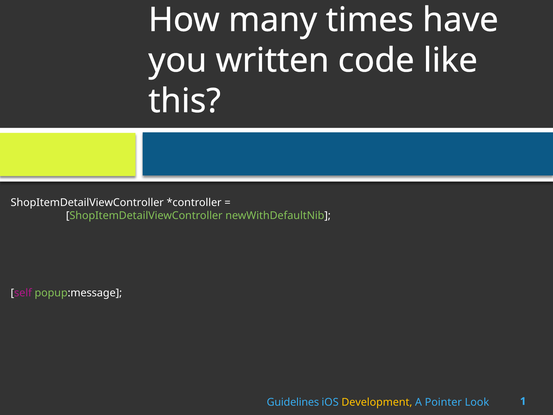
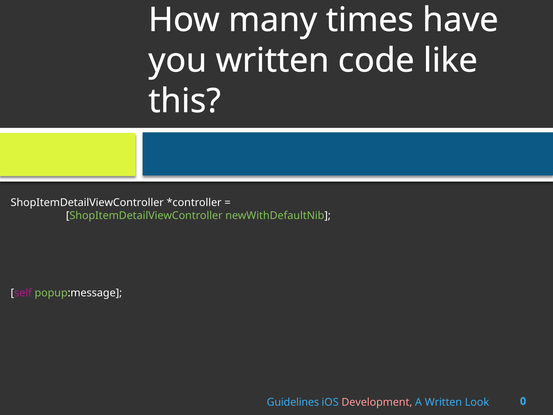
Development colour: yellow -> pink
A Pointer: Pointer -> Written
1: 1 -> 0
